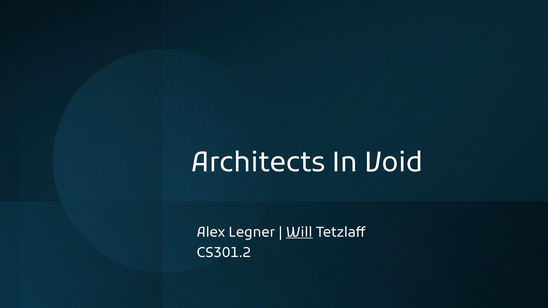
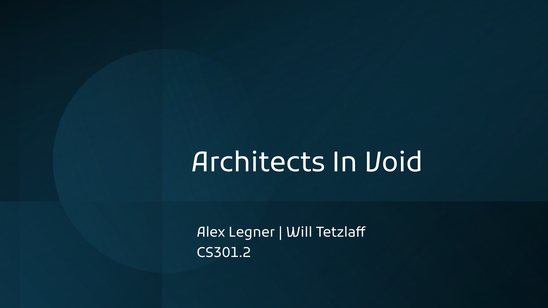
Will underline: present -> none
